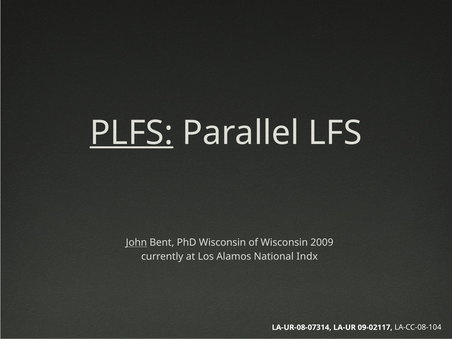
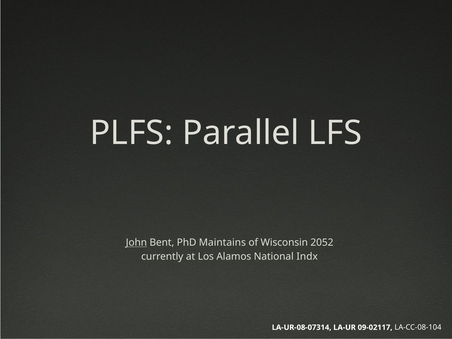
PLFS underline: present -> none
PhD Wisconsin: Wisconsin -> Maintains
2009: 2009 -> 2052
